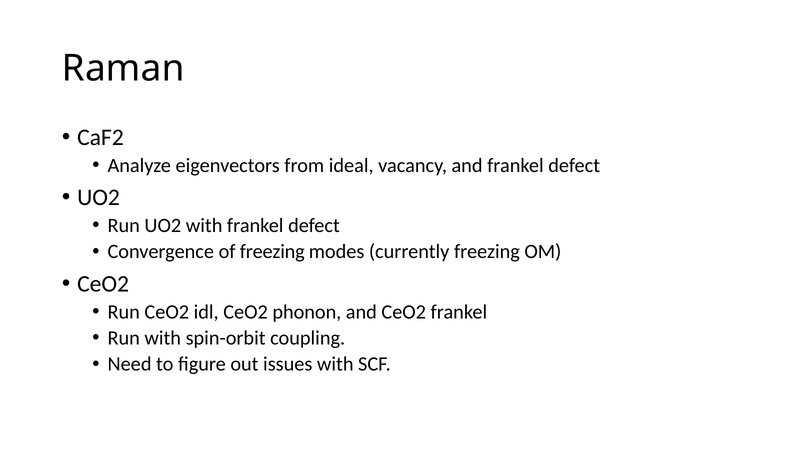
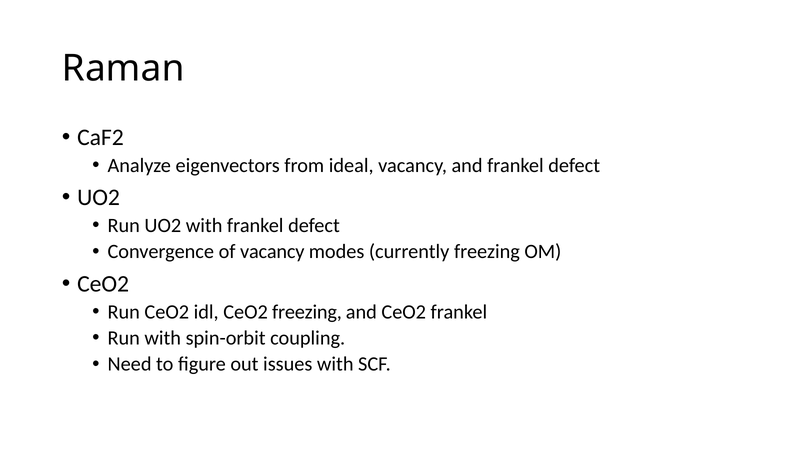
of freezing: freezing -> vacancy
CeO2 phonon: phonon -> freezing
